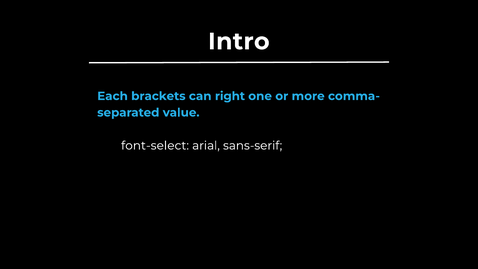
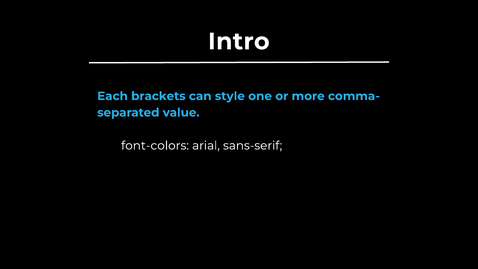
right: right -> style
font-select: font-select -> font-colors
